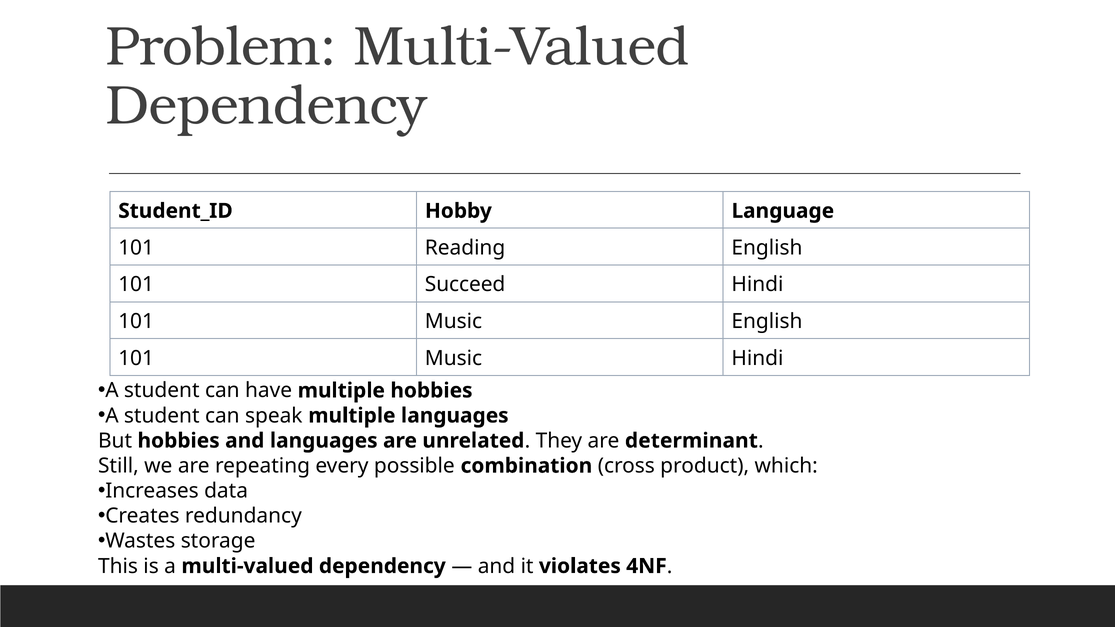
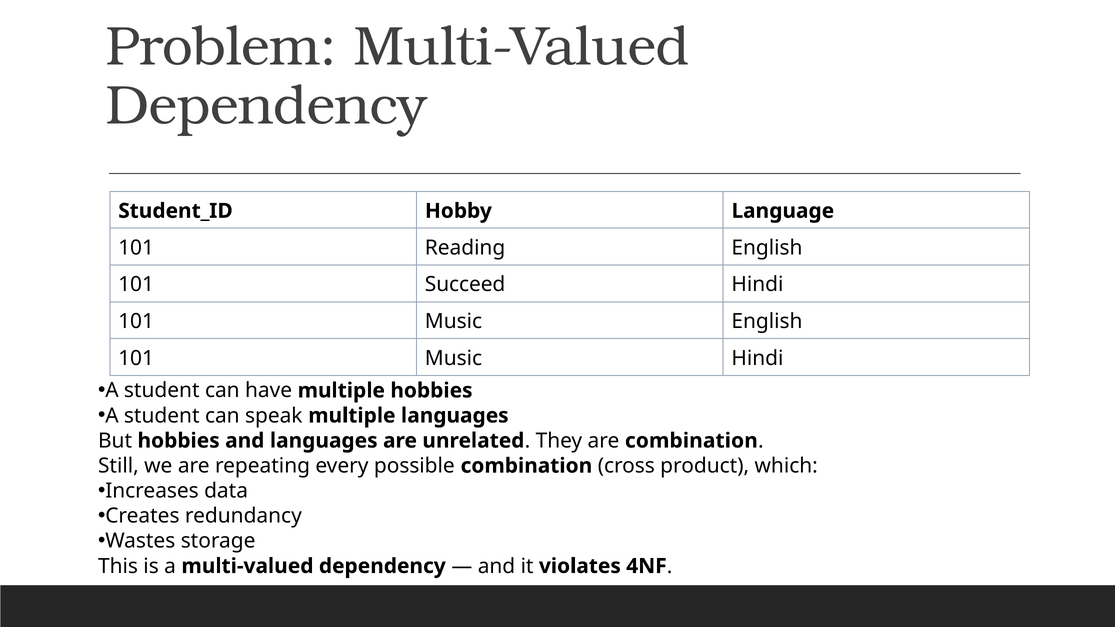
are determinant: determinant -> combination
